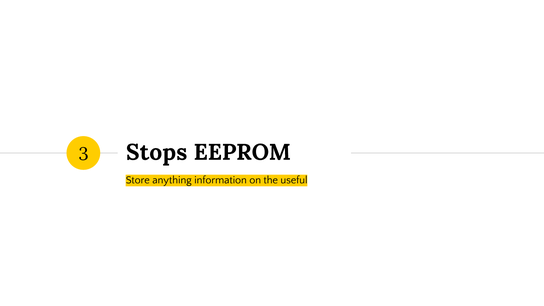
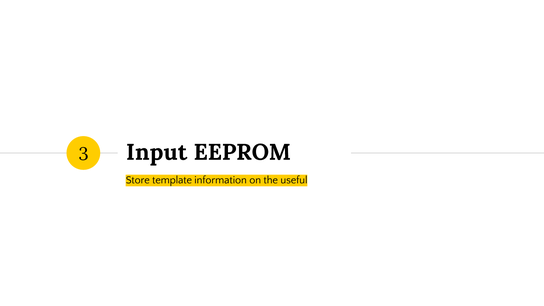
Stops: Stops -> Input
anything: anything -> template
